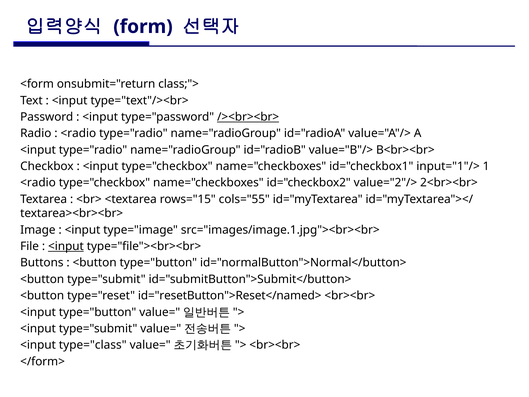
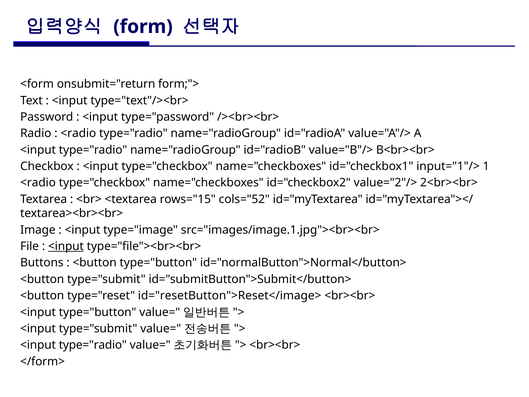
class;">: class;"> -> form;">
/><br><br> underline: present -> none
cols="55: cols="55 -> cols="52
id="resetButton">Reset</named>: id="resetButton">Reset</named> -> id="resetButton">Reset</image>
type="class at (93, 345): type="class -> type="radio
